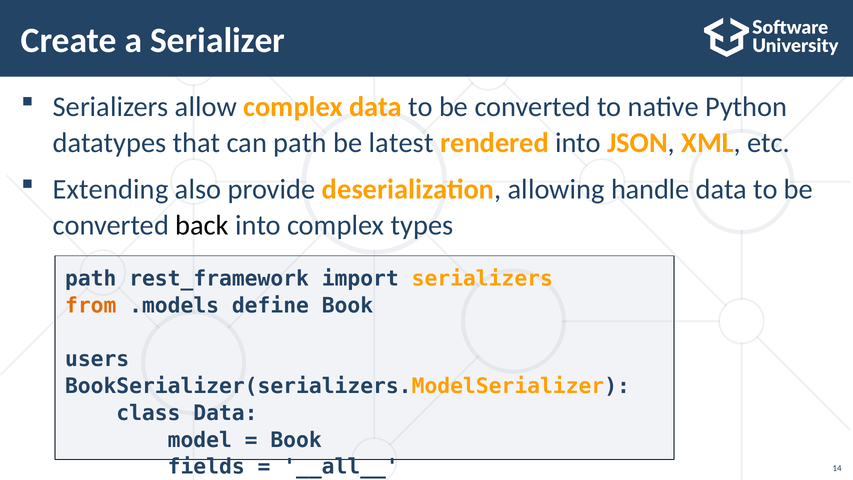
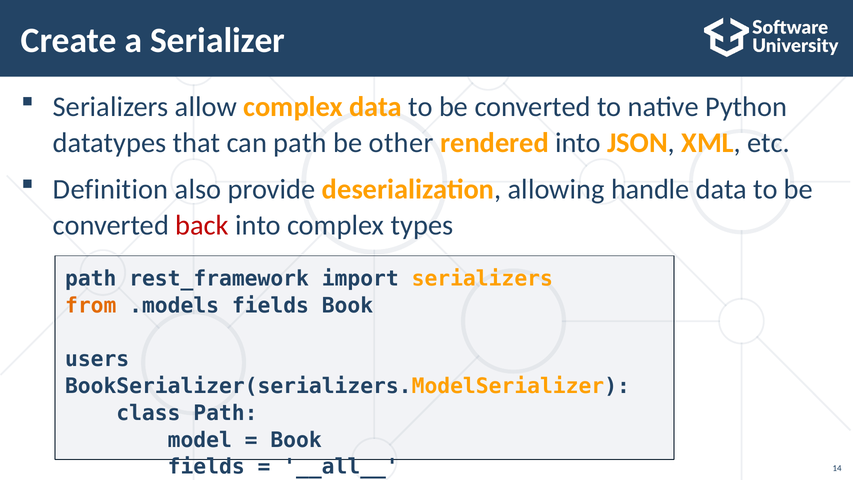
latest: latest -> other
Extending: Extending -> Definition
back colour: black -> red
.models define: define -> fields
class Data: Data -> Path
